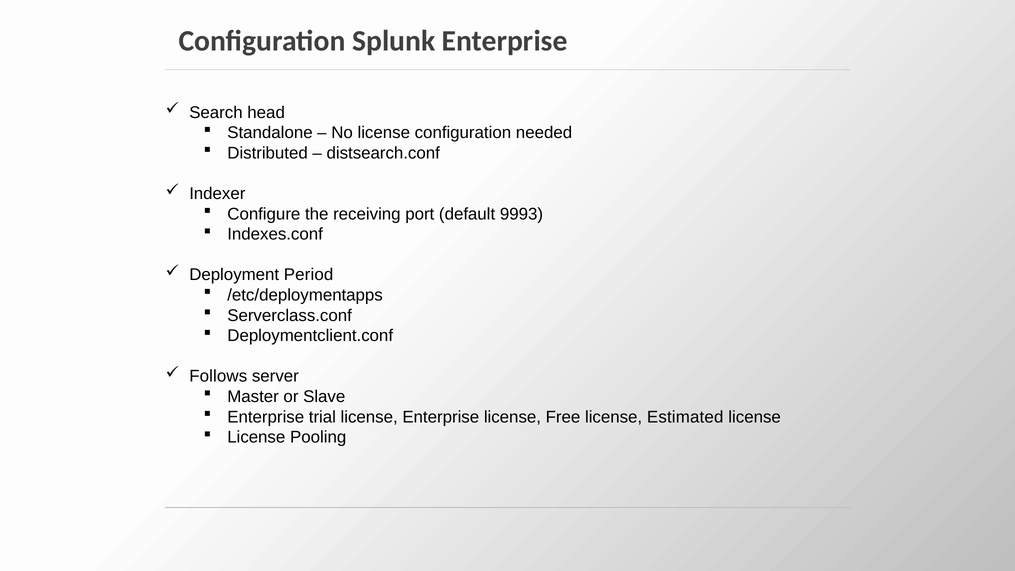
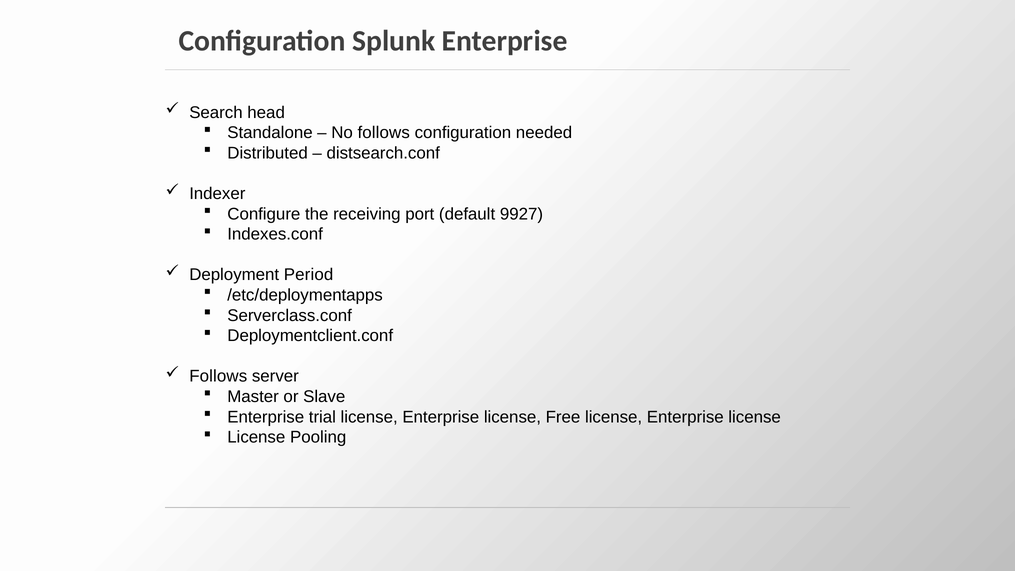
No license: license -> follows
9993: 9993 -> 9927
Free license Estimated: Estimated -> Enterprise
